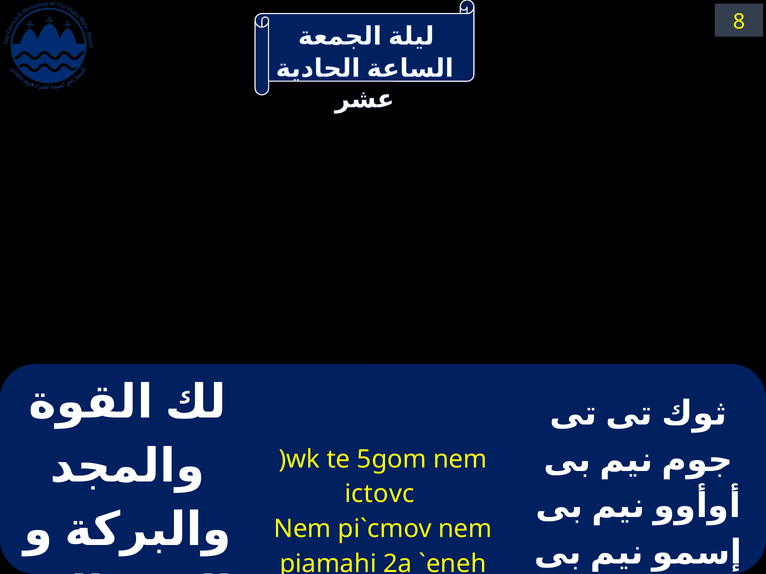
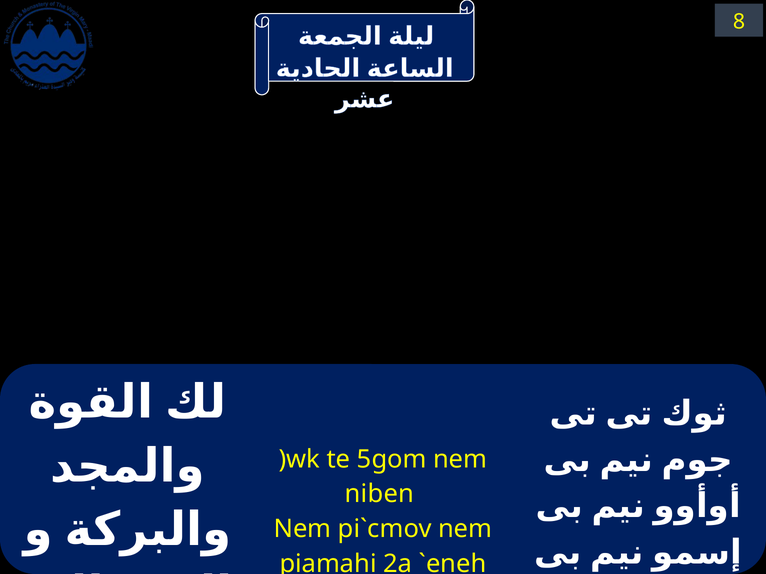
ictovc: ictovc -> niben
